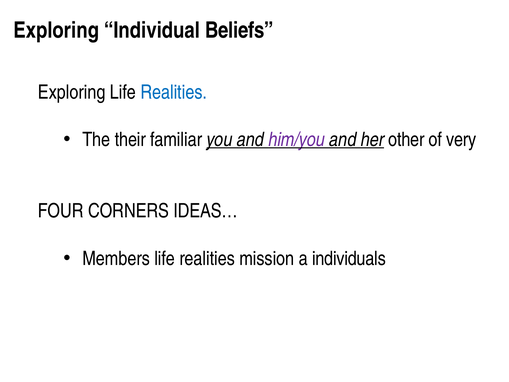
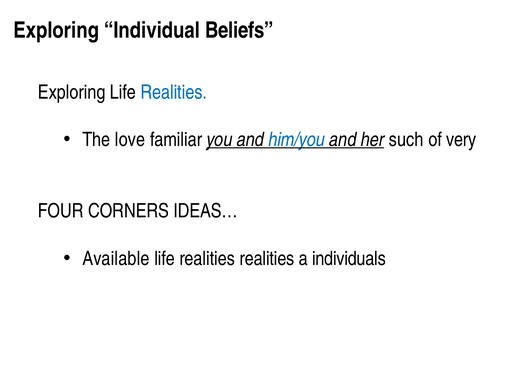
their: their -> love
him/you colour: purple -> blue
other: other -> such
Members: Members -> Available
realities mission: mission -> realities
